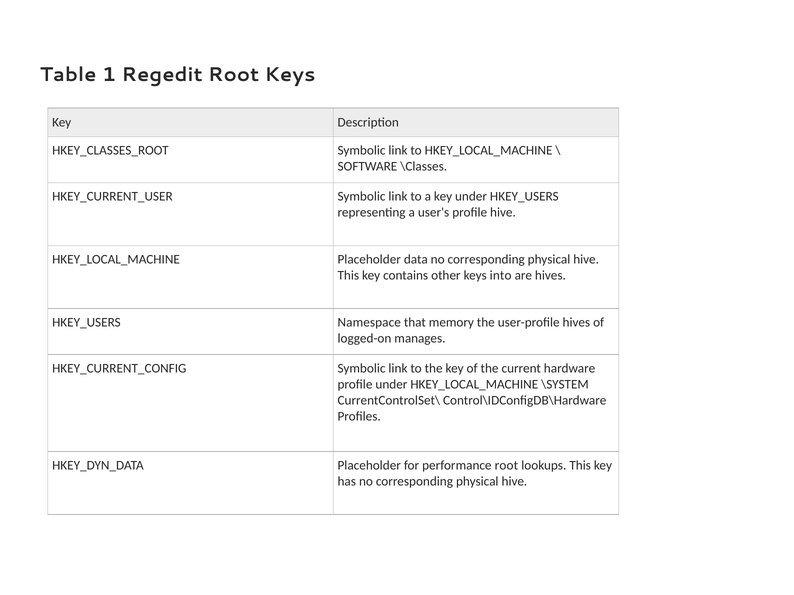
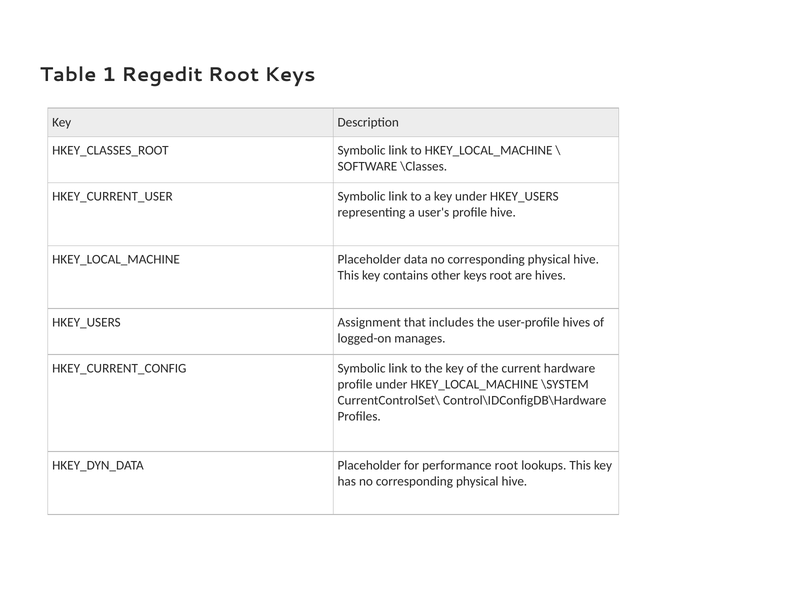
keys into: into -> root
Namespace: Namespace -> Assignment
memory: memory -> includes
